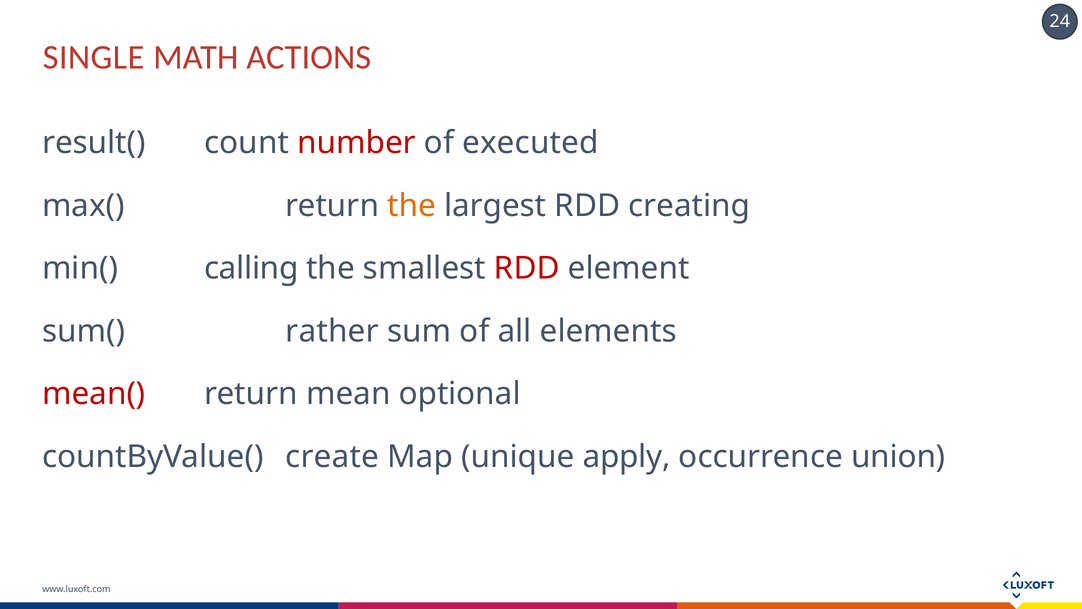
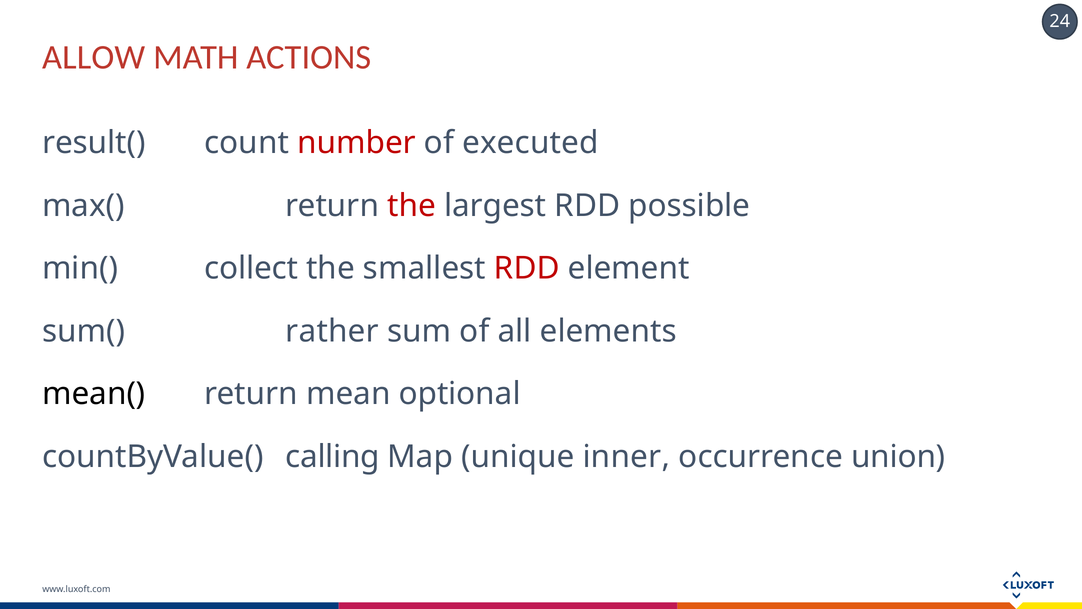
SINGLE: SINGLE -> ALLOW
the at (412, 206) colour: orange -> red
creating: creating -> possible
calling: calling -> collect
mean( colour: red -> black
create: create -> calling
apply: apply -> inner
